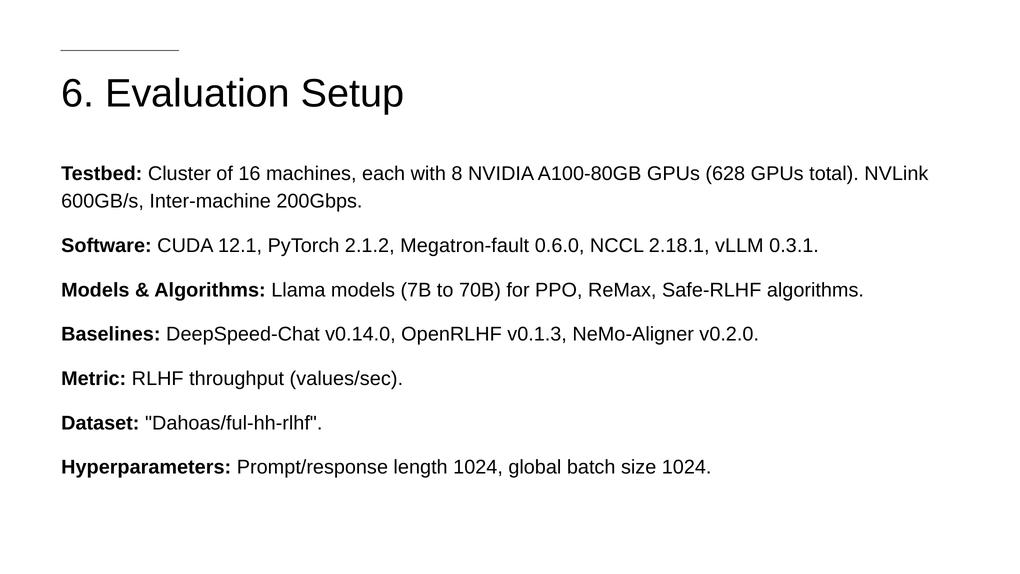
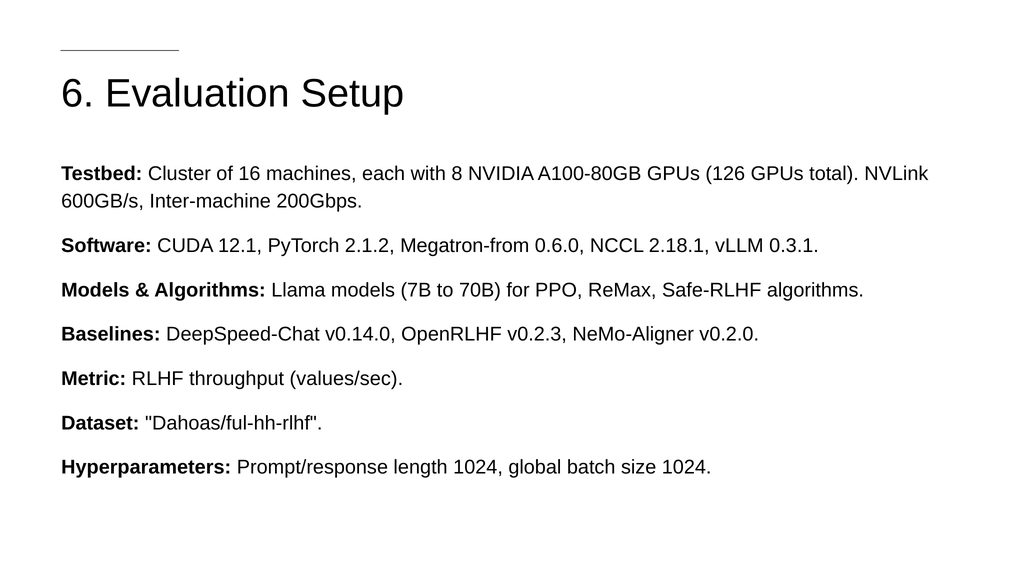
628: 628 -> 126
Megatron-fault: Megatron-fault -> Megatron-from
v0.1.3: v0.1.3 -> v0.2.3
